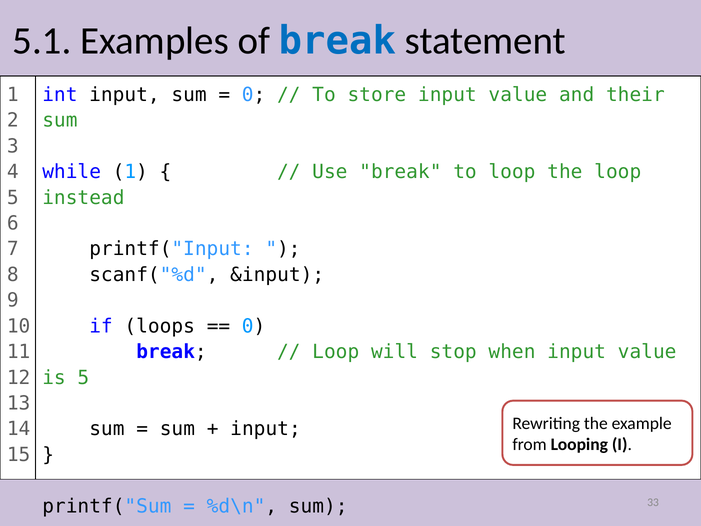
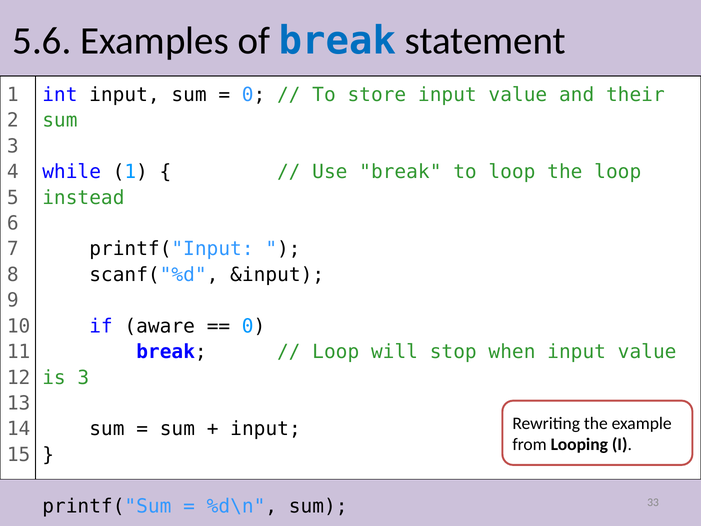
5.1: 5.1 -> 5.6
loops: loops -> aware
is 5: 5 -> 3
